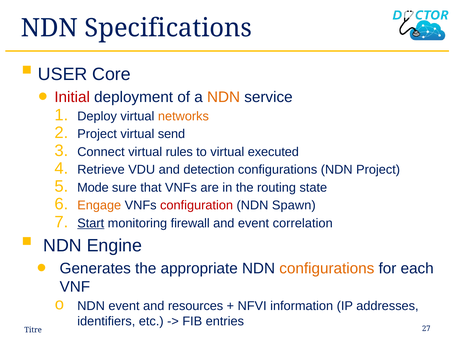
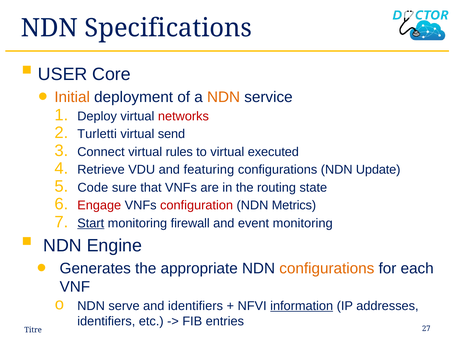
Initial colour: red -> orange
networks colour: orange -> red
Project at (97, 134): Project -> Turletti
detection: detection -> featuring
NDN Project: Project -> Update
Mode: Mode -> Code
Engage colour: orange -> red
Spawn: Spawn -> Metrics
event correlation: correlation -> monitoring
NDN event: event -> serve
and resources: resources -> identifiers
information underline: none -> present
